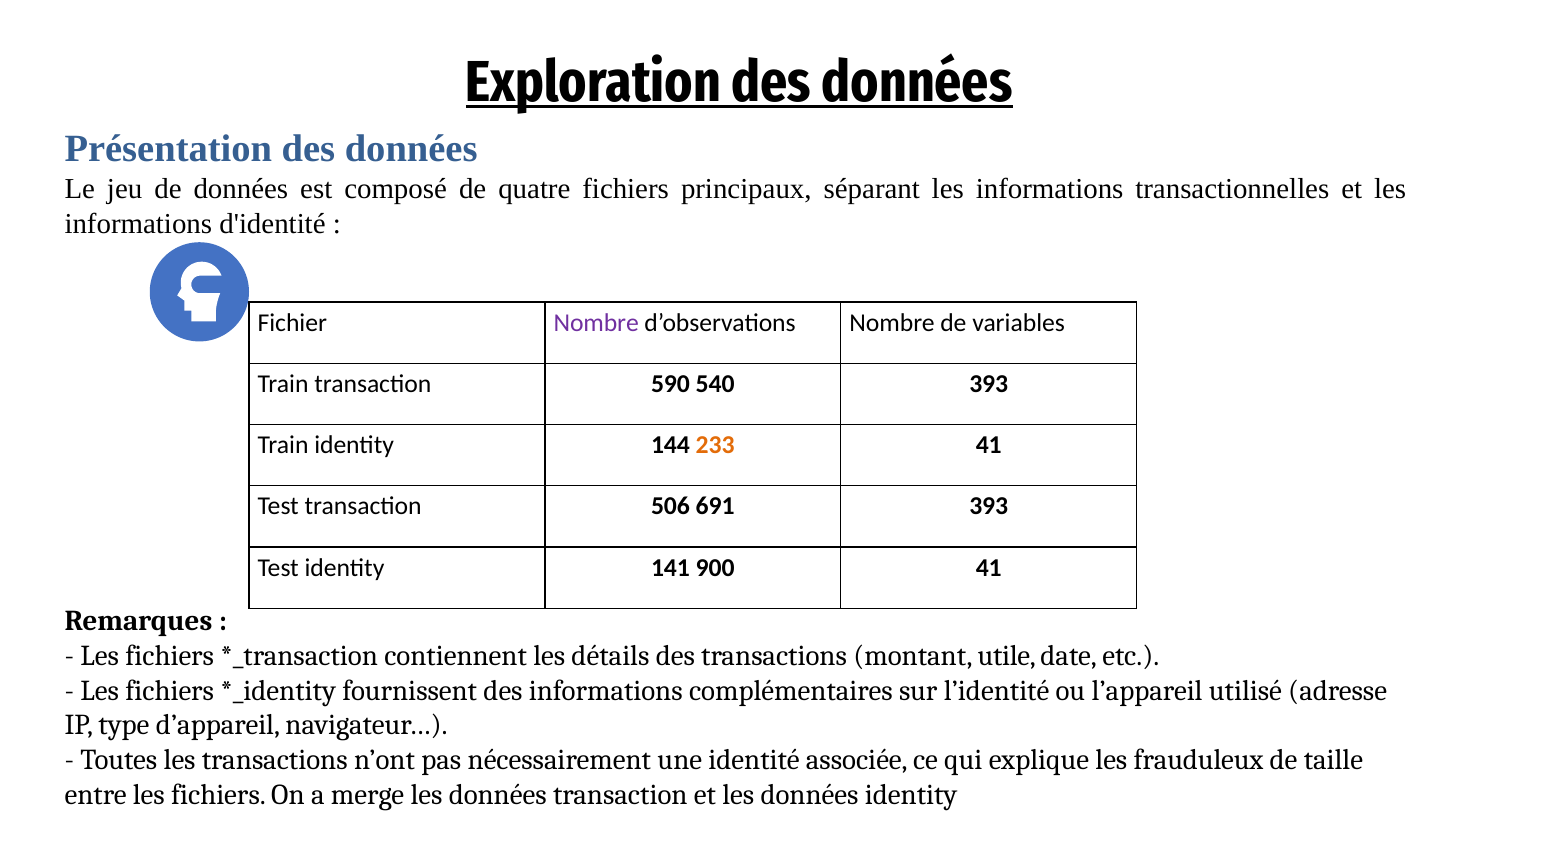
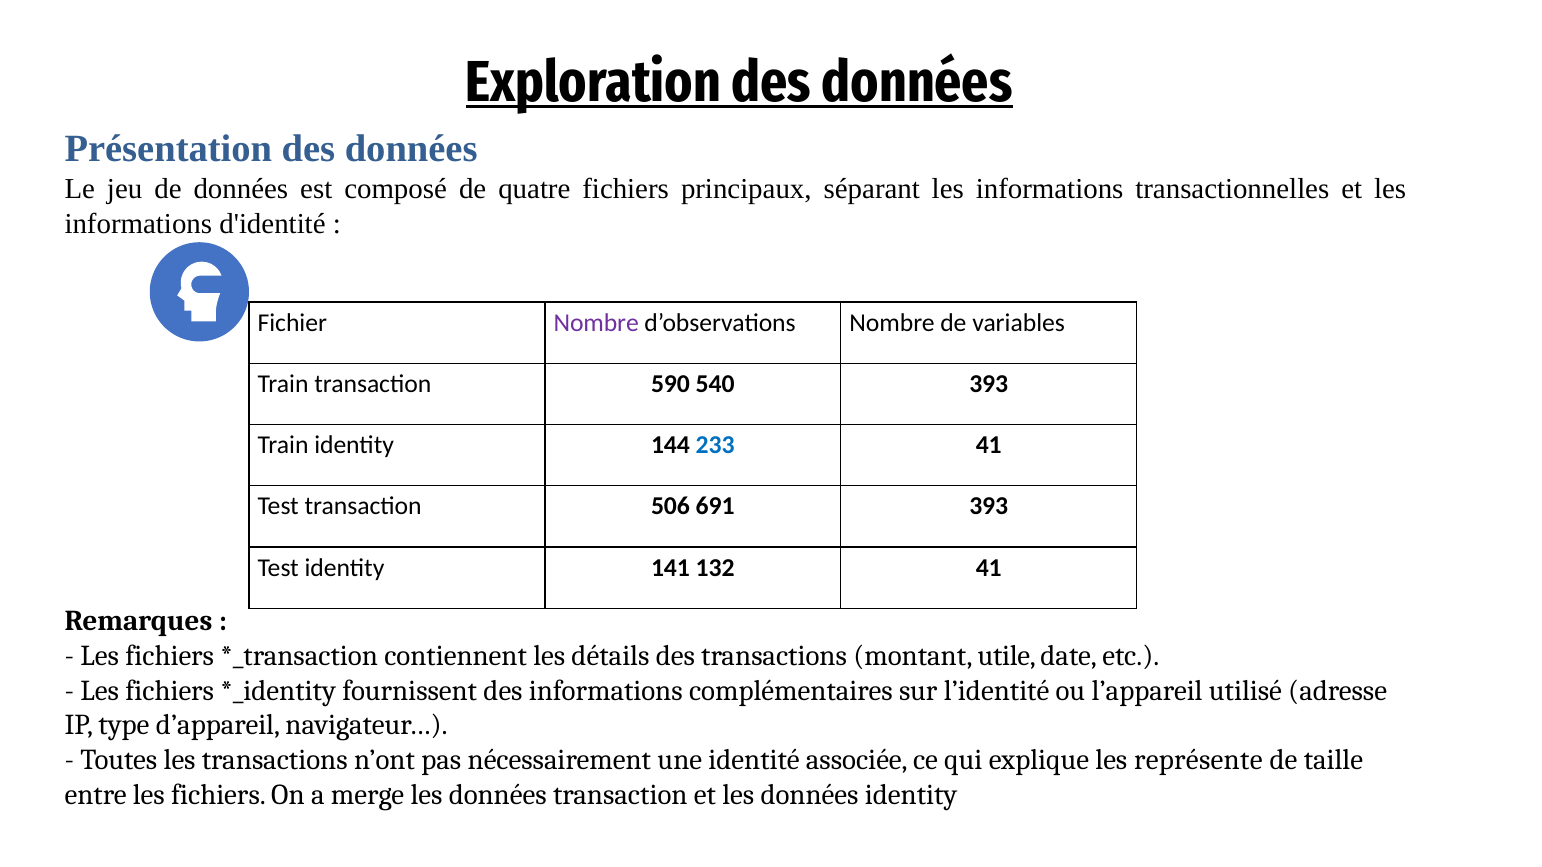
233 colour: orange -> blue
900: 900 -> 132
frauduleux: frauduleux -> représente
